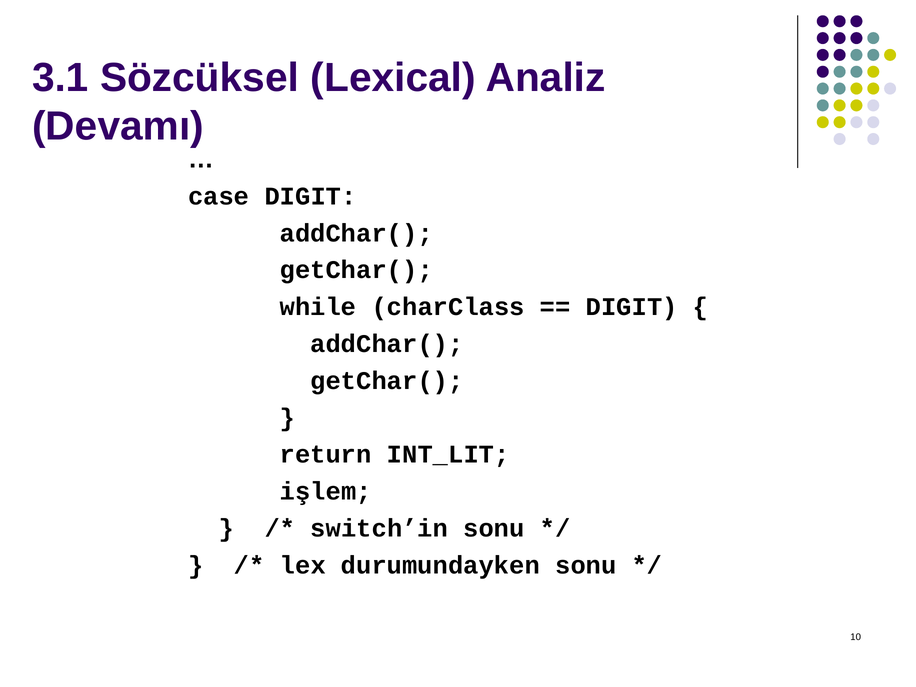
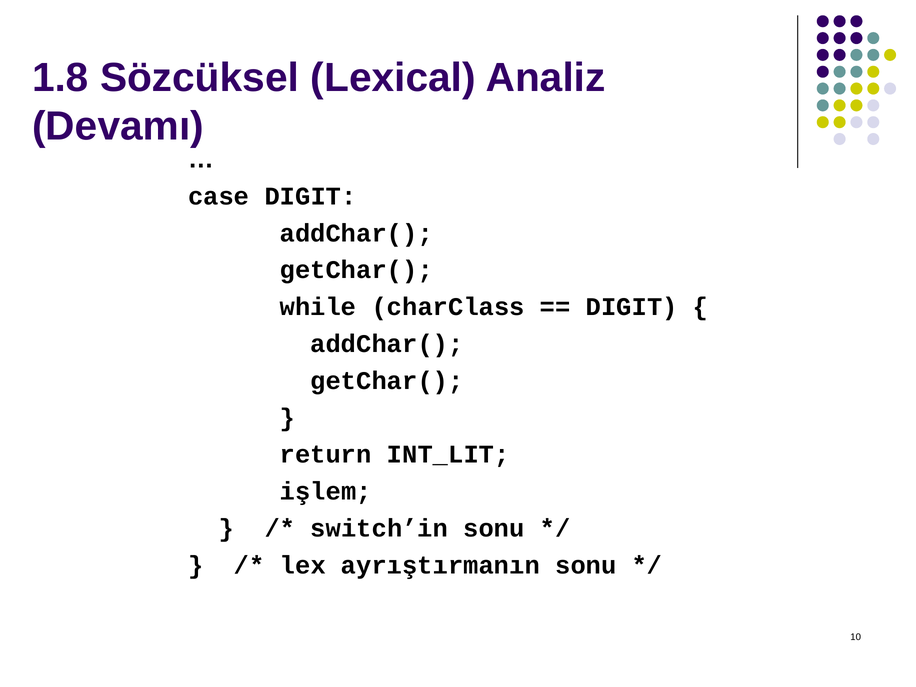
3.1: 3.1 -> 1.8
durumundayken: durumundayken -> ayrıştırmanın
